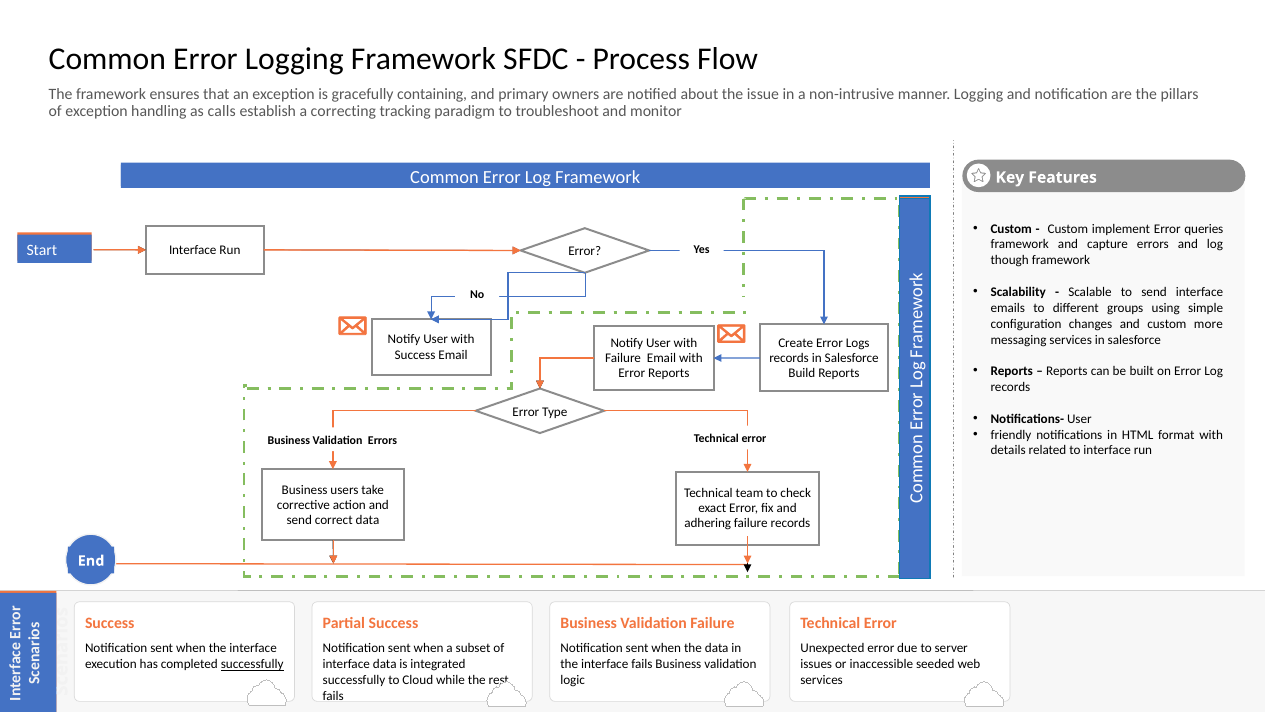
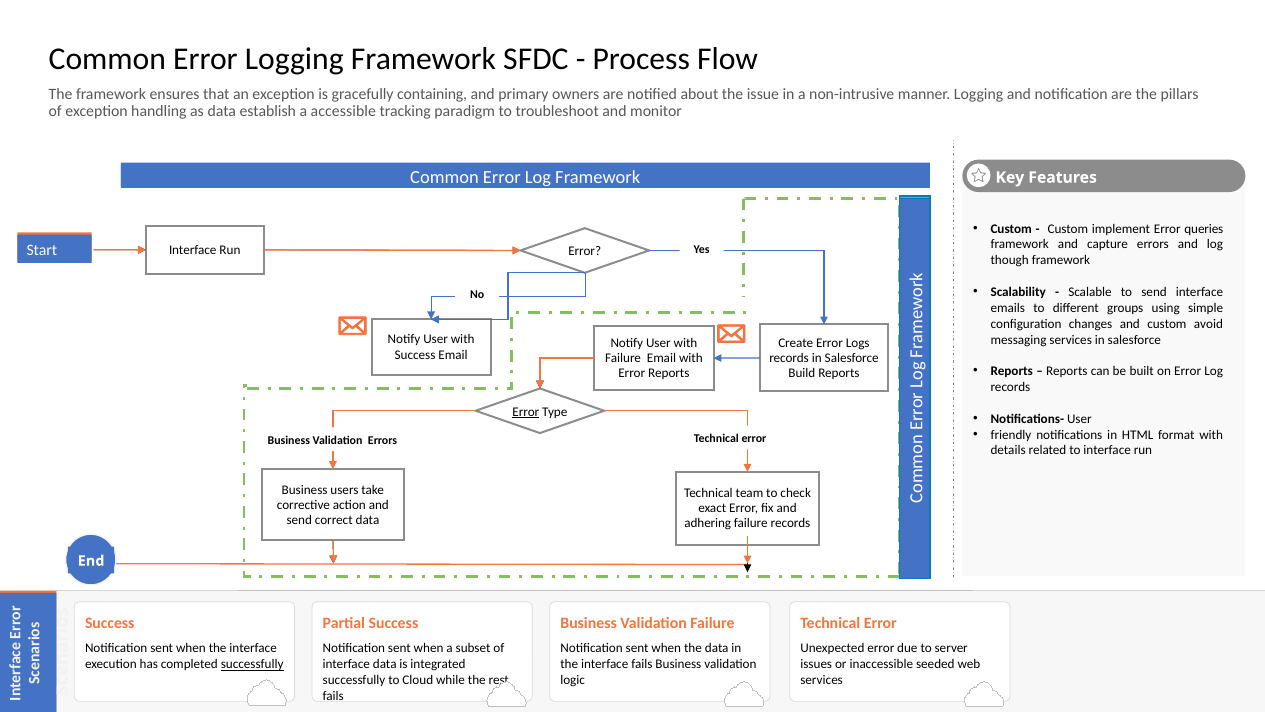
as calls: calls -> data
correcting: correcting -> accessible
more: more -> avoid
Error at (526, 411) underline: none -> present
